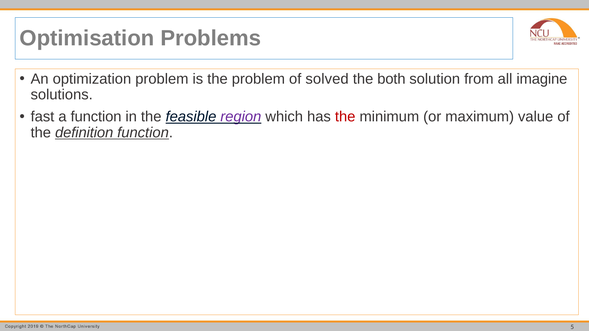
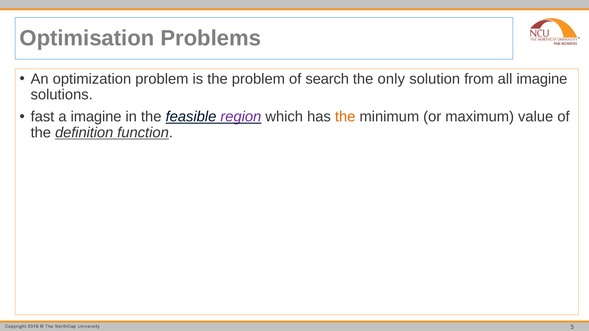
solved: solved -> search
both: both -> only
a function: function -> imagine
the at (345, 117) colour: red -> orange
